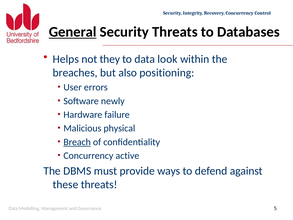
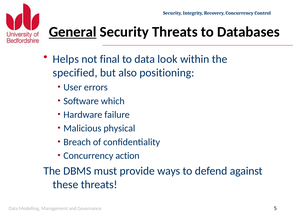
they: they -> final
breaches: breaches -> specified
newly: newly -> which
Breach underline: present -> none
active: active -> action
